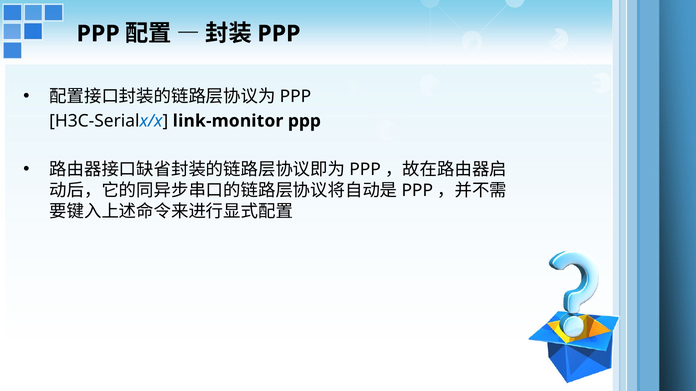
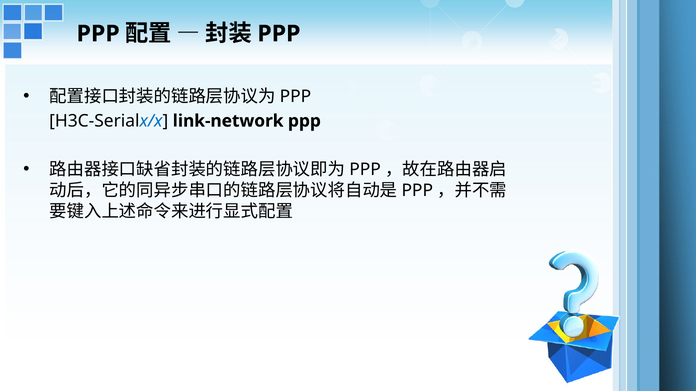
link-monitor: link-monitor -> link-network
